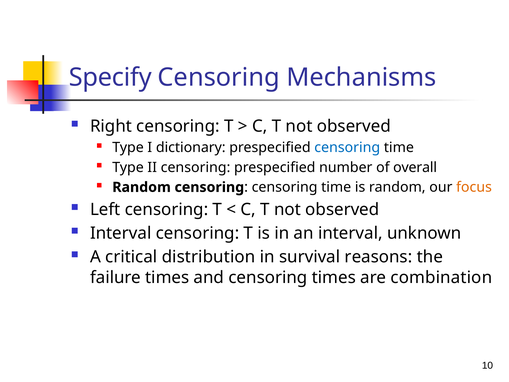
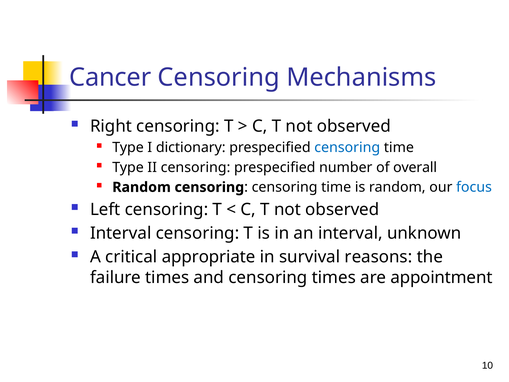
Specify: Specify -> Cancer
focus colour: orange -> blue
distribution: distribution -> appropriate
combination: combination -> appointment
